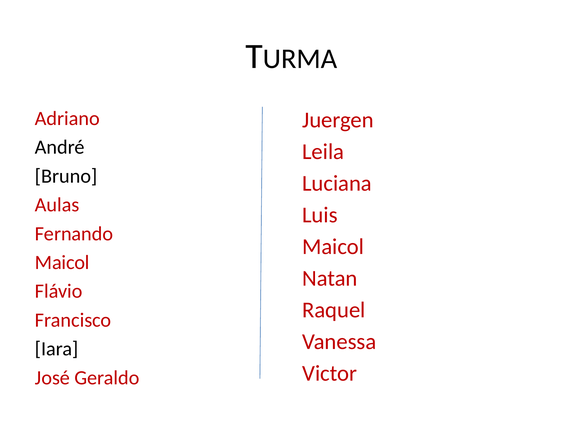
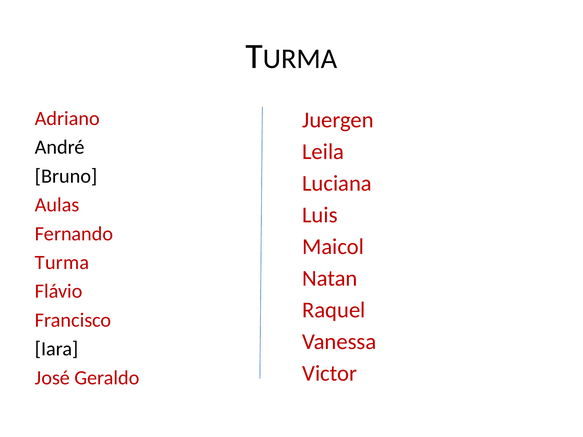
Maicol at (62, 263): Maicol -> Turma
